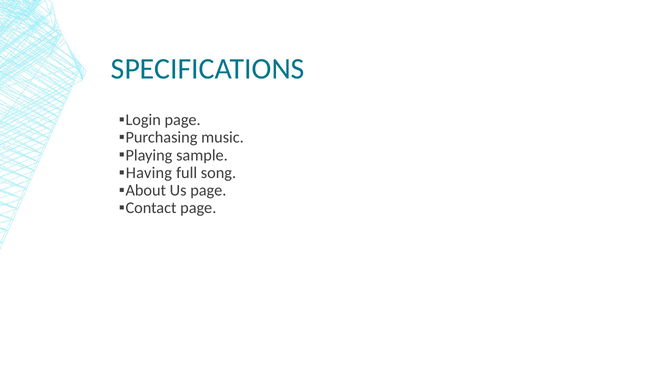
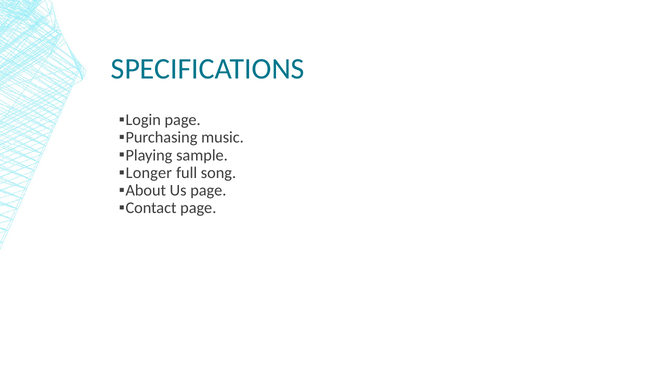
Having: Having -> Longer
